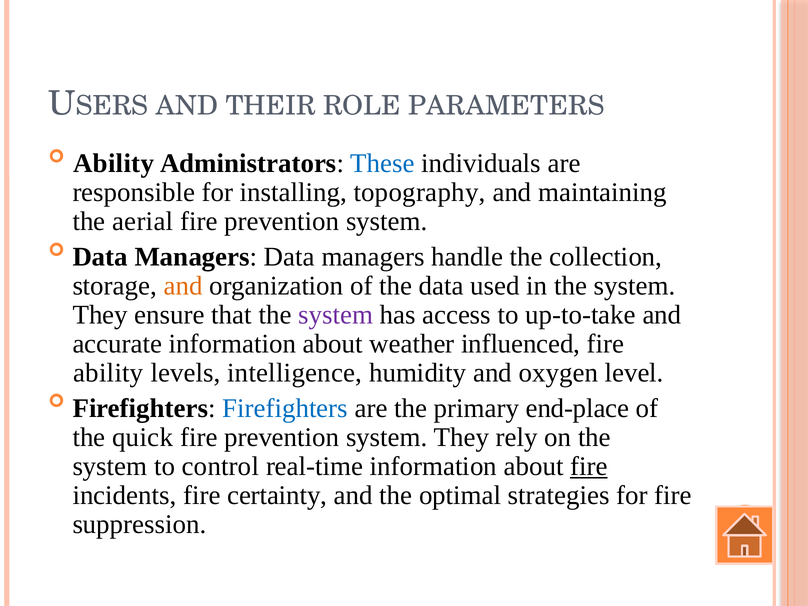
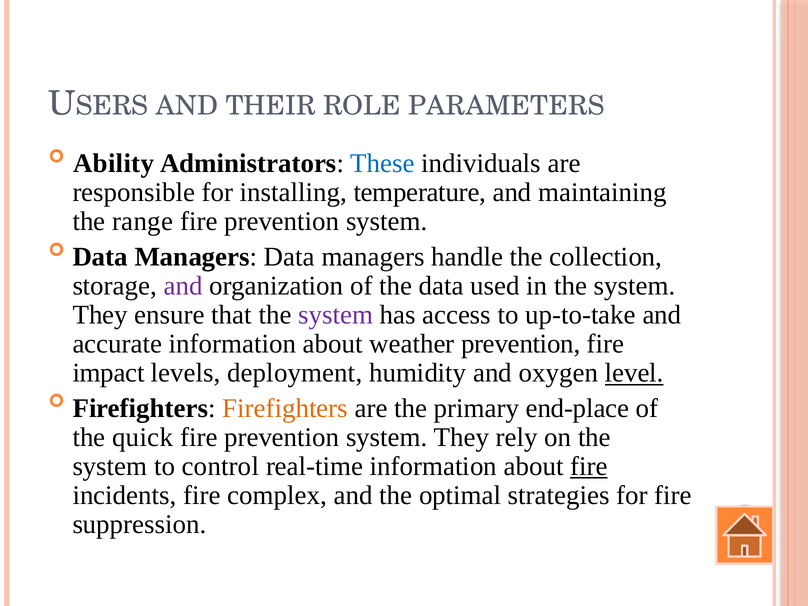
topography: topography -> temperature
aerial: aerial -> range
and at (183, 286) colour: orange -> purple
weather influenced: influenced -> prevention
ability at (108, 373): ability -> impact
intelligence: intelligence -> deployment
level underline: none -> present
Firefighters at (285, 408) colour: blue -> orange
certainty: certainty -> complex
